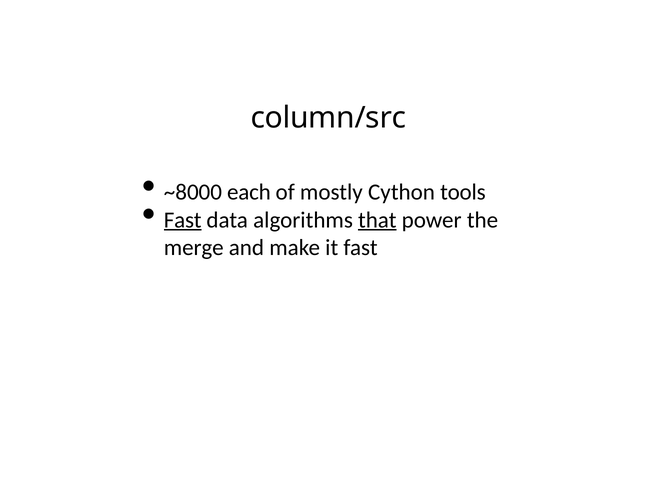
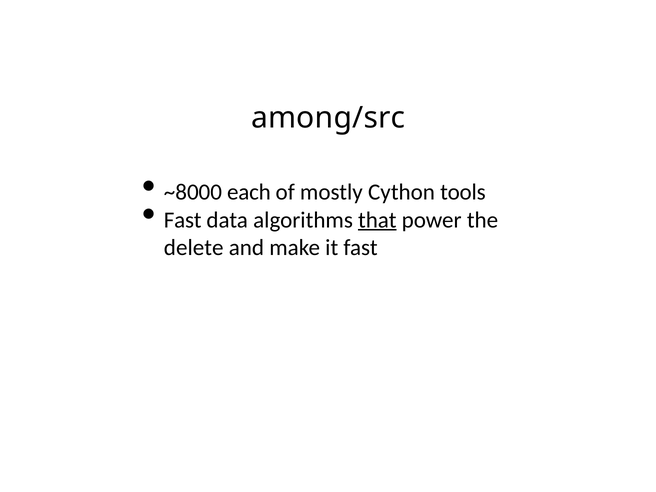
column/src: column/src -> among/src
Fast at (183, 220) underline: present -> none
merge: merge -> delete
